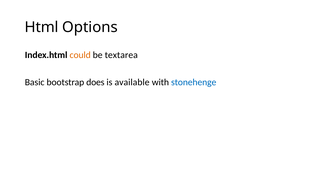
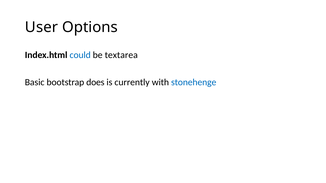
Html: Html -> User
could colour: orange -> blue
available: available -> currently
